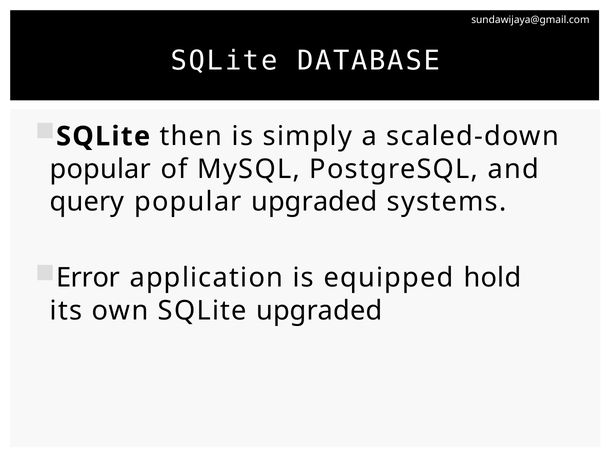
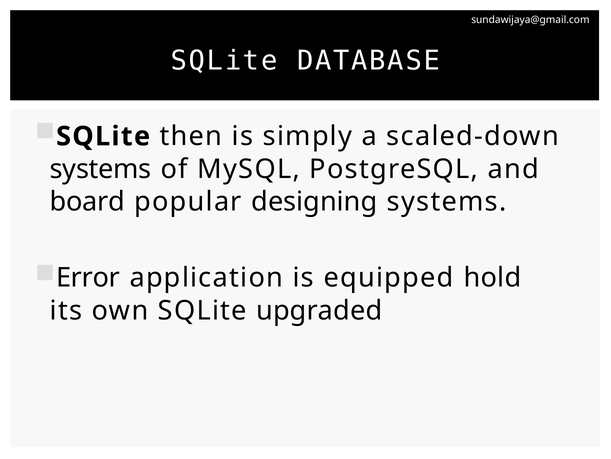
popular at (100, 169): popular -> systems
query: query -> board
popular upgraded: upgraded -> designing
